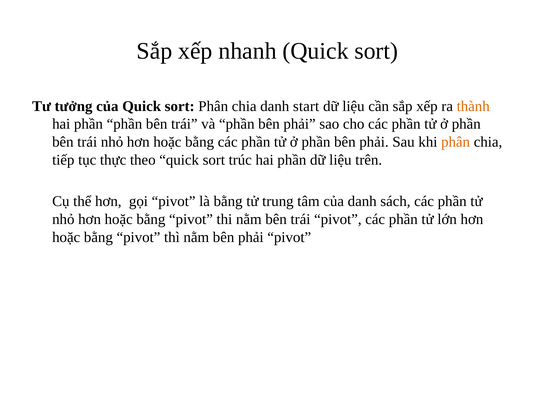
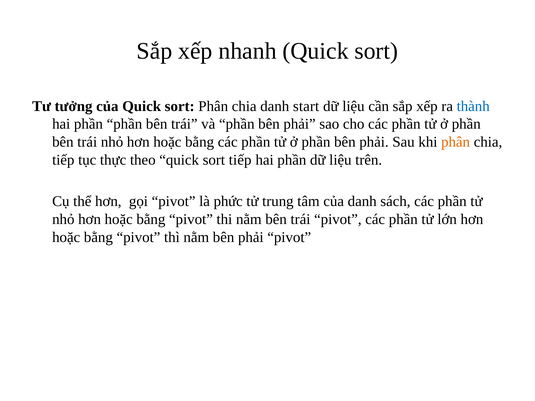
thành colour: orange -> blue
sort trúc: trúc -> tiếp
là bằng: bằng -> phức
